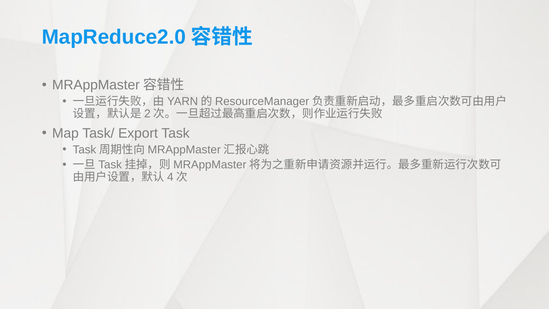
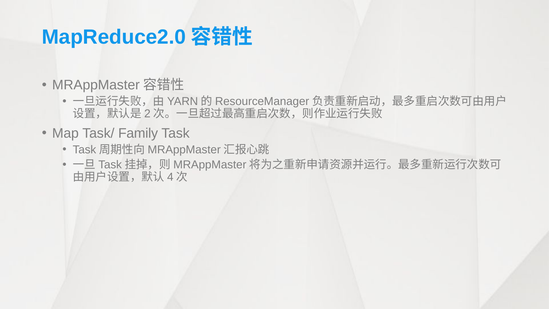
Export: Export -> Family
